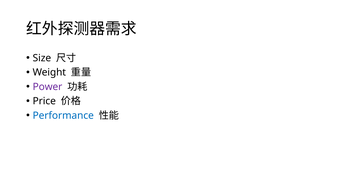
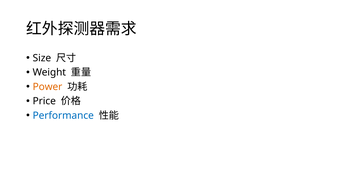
Power colour: purple -> orange
